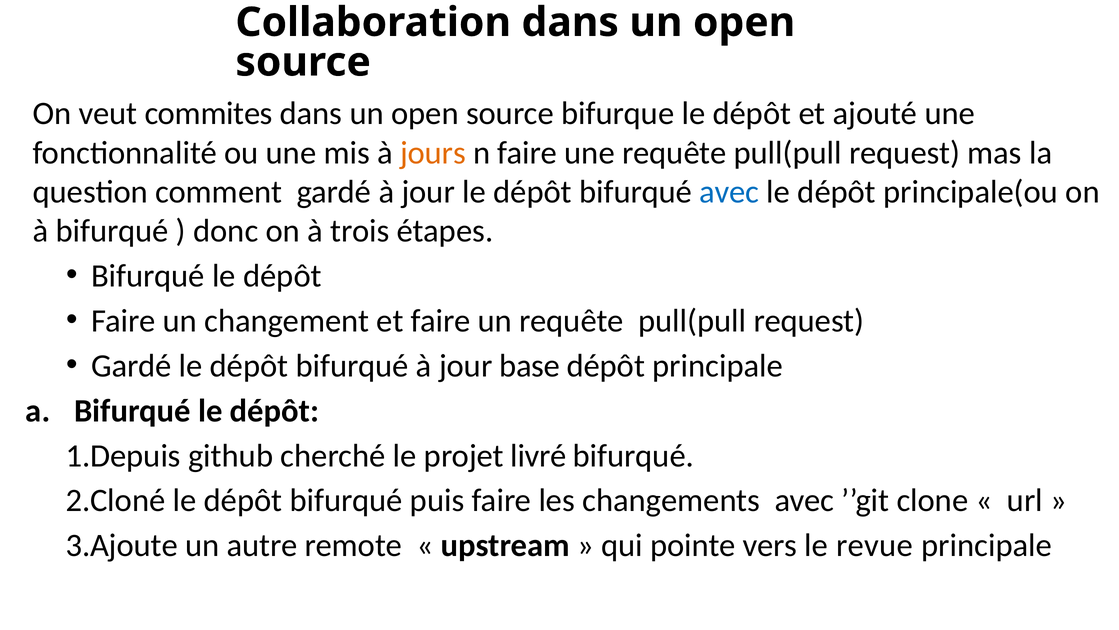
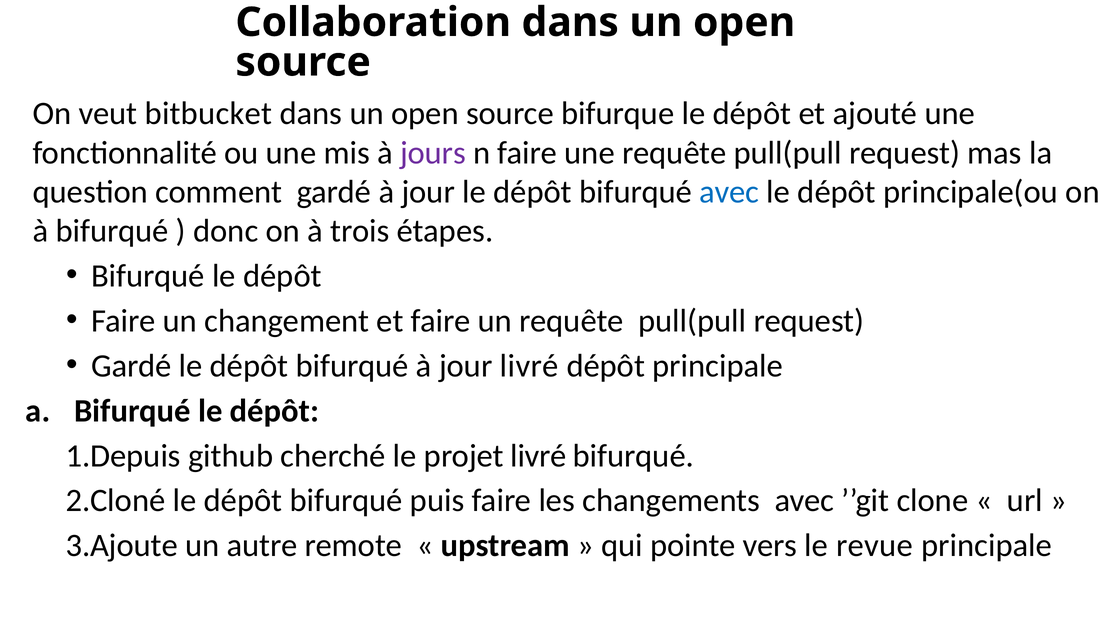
commites: commites -> bitbucket
jours colour: orange -> purple
jour base: base -> livré
